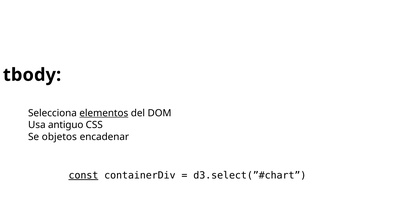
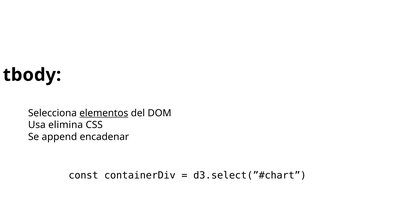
antiguo: antiguo -> elimina
objetos: objetos -> append
const underline: present -> none
